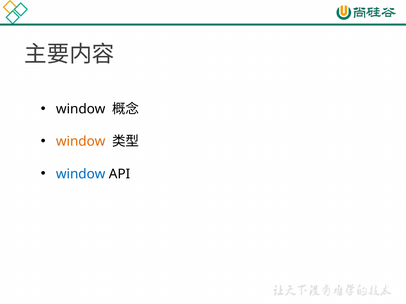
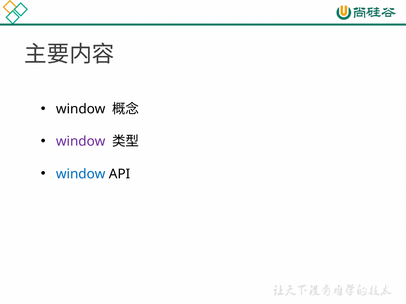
window at (81, 142) colour: orange -> purple
